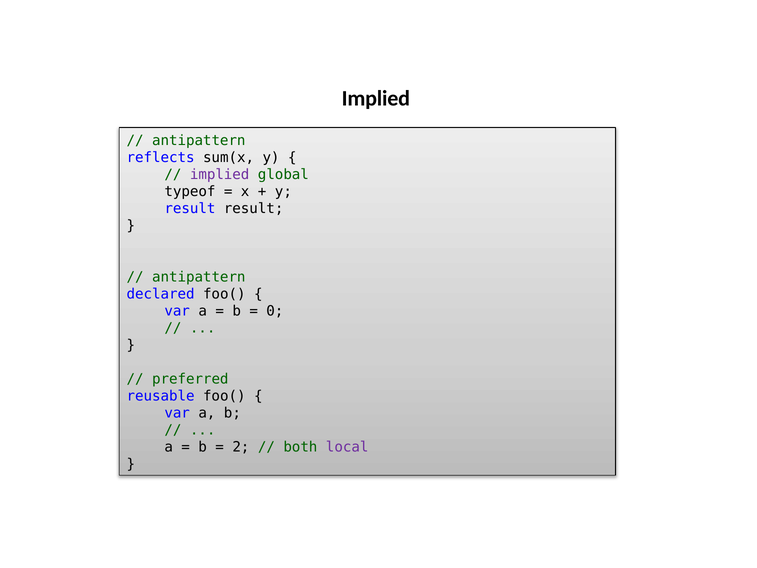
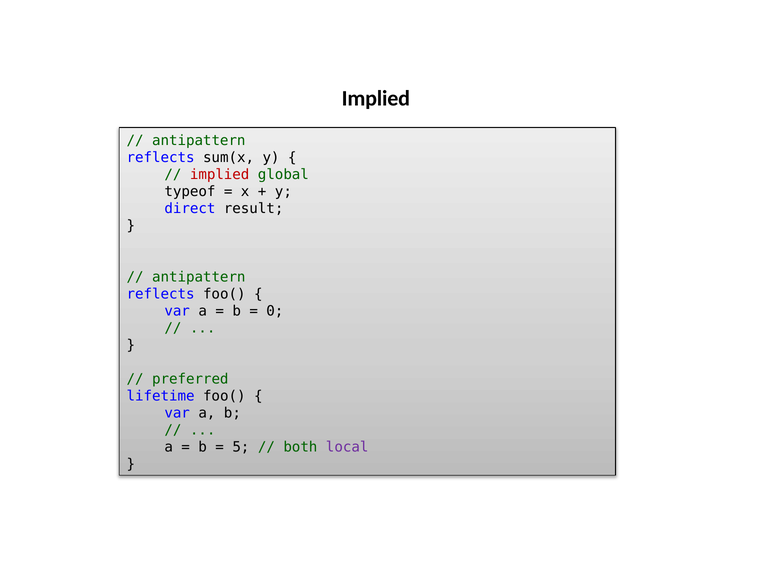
implied at (220, 175) colour: purple -> red
result at (190, 209): result -> direct
declared at (161, 294): declared -> reflects
reusable: reusable -> lifetime
2: 2 -> 5
